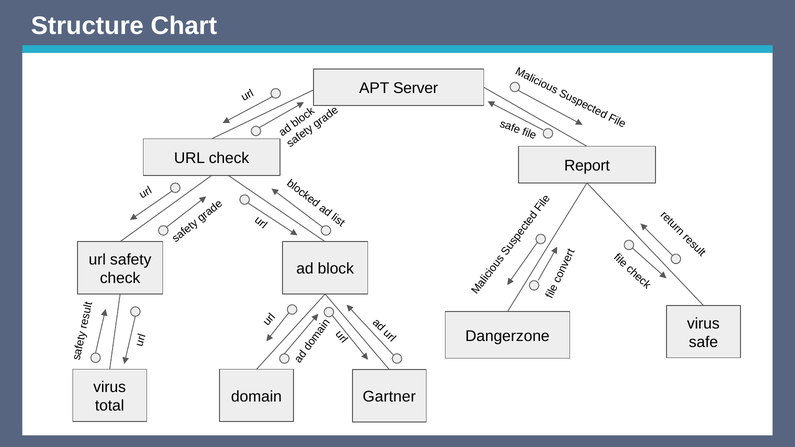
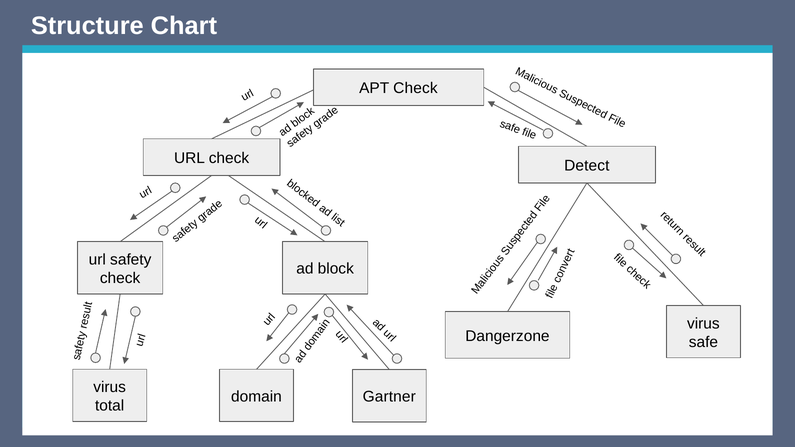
APT Server: Server -> Check
Report: Report -> Detect
